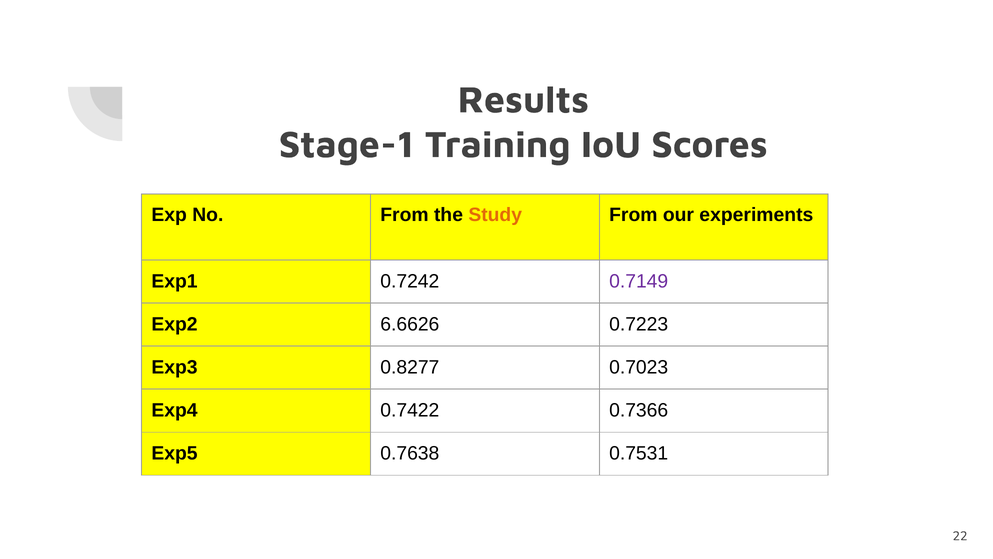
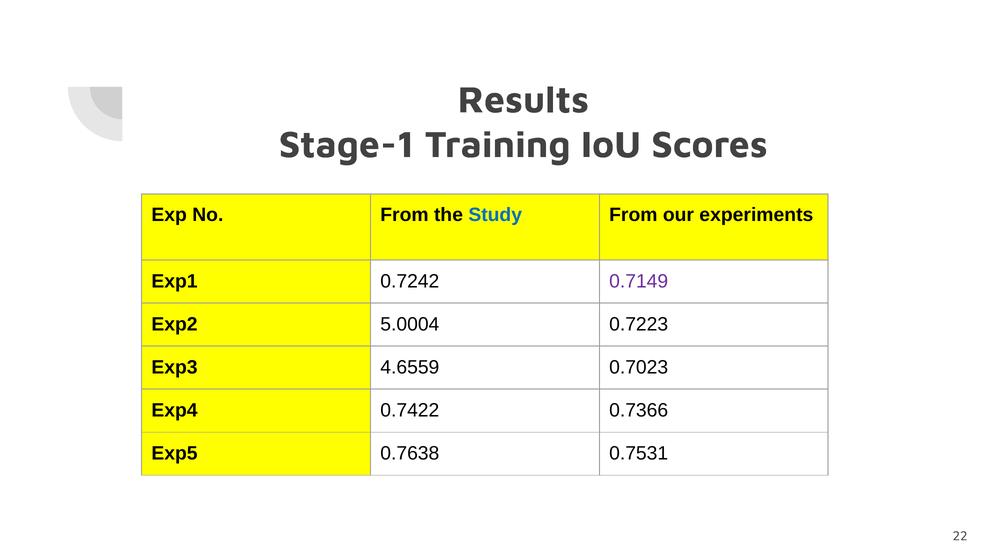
Study colour: orange -> blue
6.6626: 6.6626 -> 5.0004
0.8277: 0.8277 -> 4.6559
